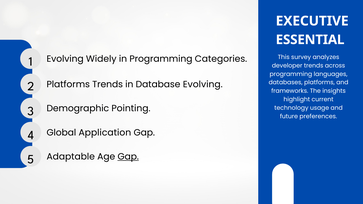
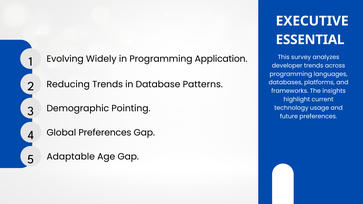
Categories: Categories -> Application
Platforms at (68, 84): Platforms -> Reducing
Database Evolving: Evolving -> Patterns
Global Application: Application -> Preferences
Gap at (128, 157) underline: present -> none
